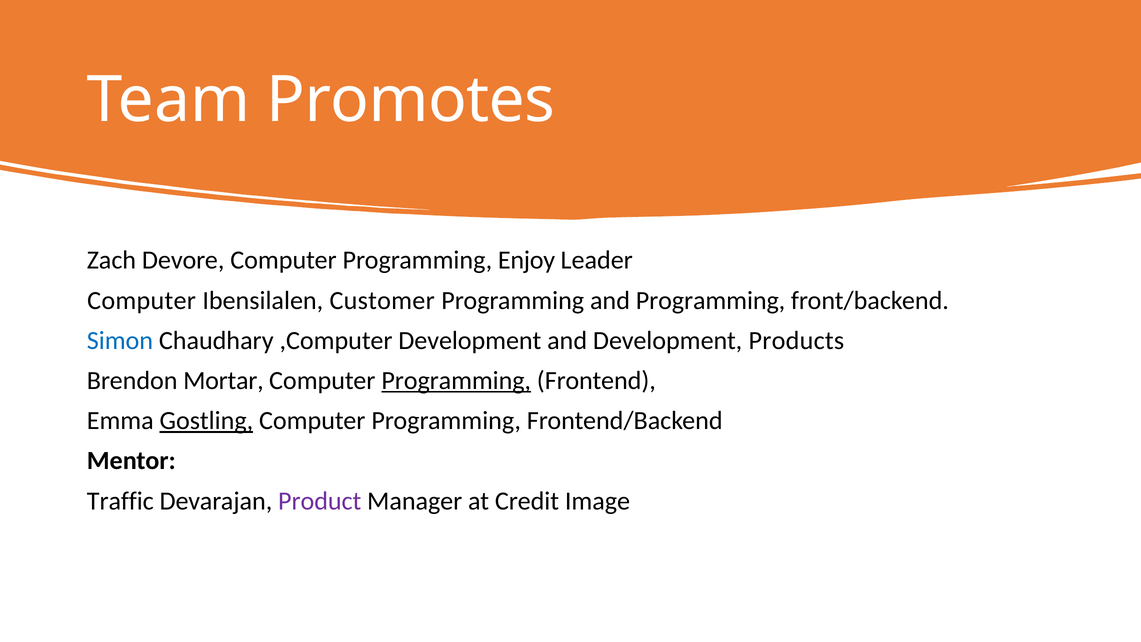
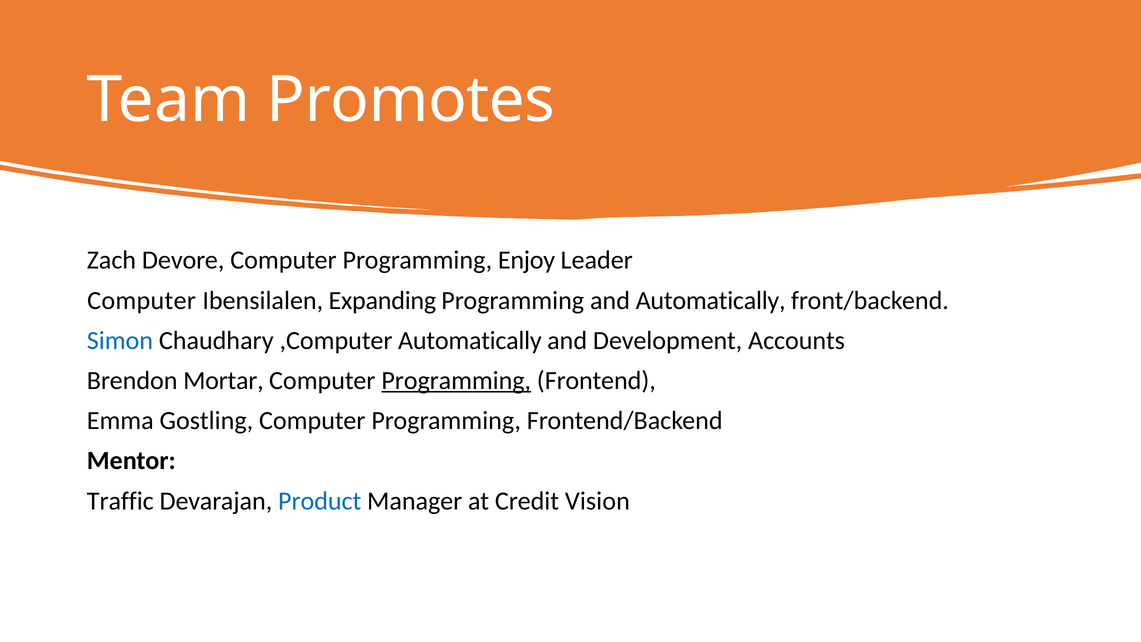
Customer: Customer -> Expanding
and Programming: Programming -> Automatically
,Computer Development: Development -> Automatically
Products: Products -> Accounts
Gostling underline: present -> none
Product colour: purple -> blue
Image: Image -> Vision
